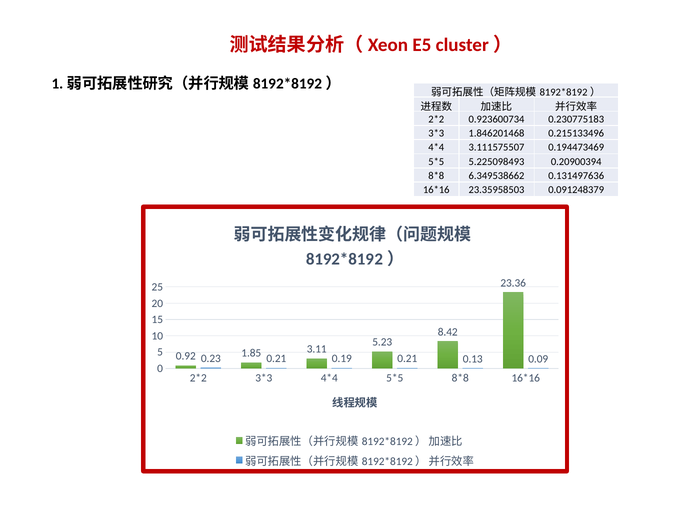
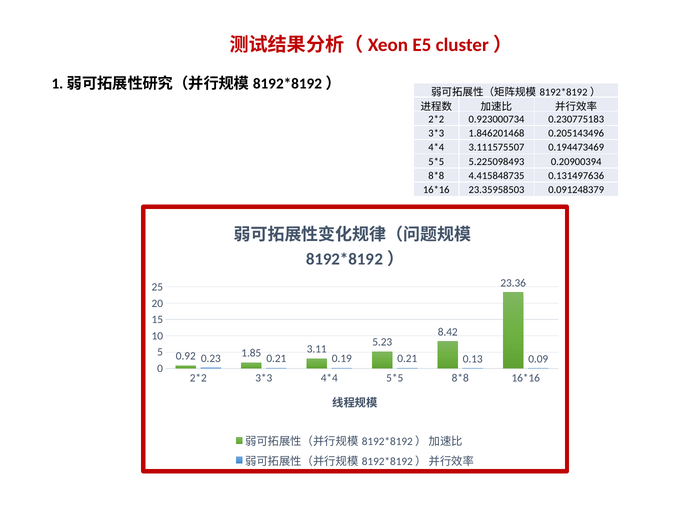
0.923600734: 0.923600734 -> 0.923000734
0.215133496: 0.215133496 -> 0.205143496
6.349538662: 6.349538662 -> 4.415848735
